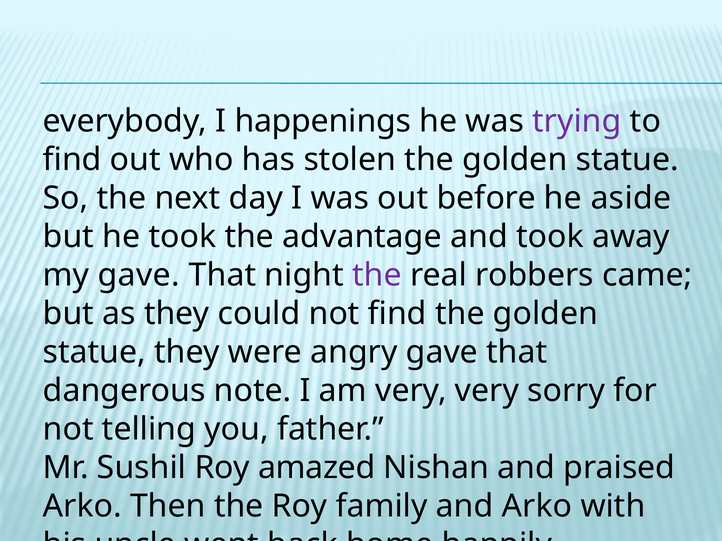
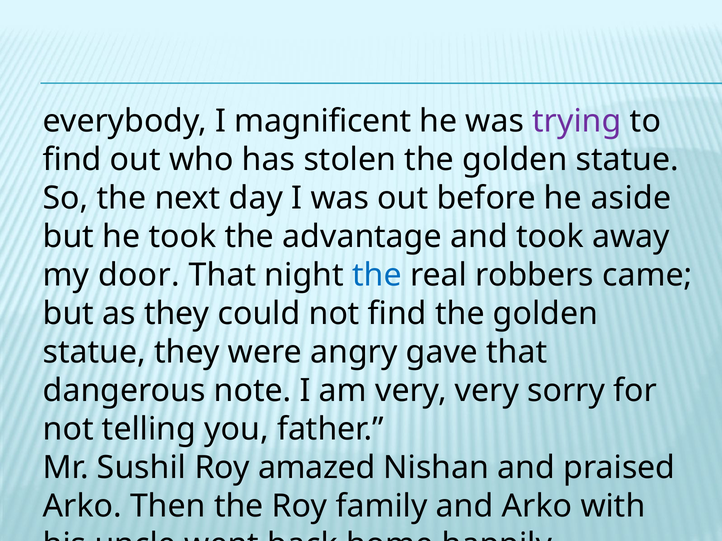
happenings: happenings -> magnificent
my gave: gave -> door
the at (377, 275) colour: purple -> blue
